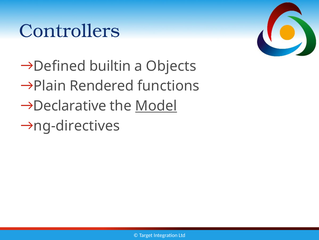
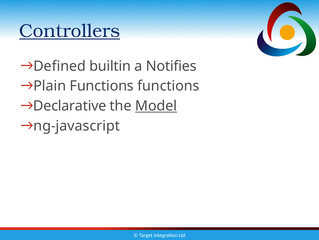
Controllers underline: none -> present
Objects: Objects -> Notifies
Plain Rendered: Rendered -> Functions
ng-directives: ng-directives -> ng-javascript
